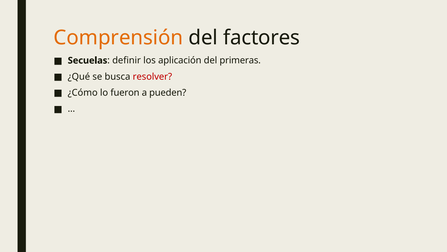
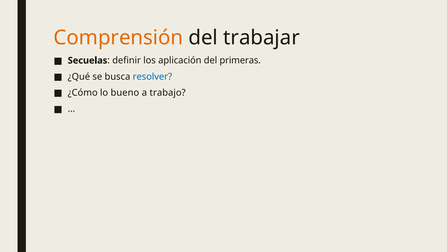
factores: factores -> trabajar
resolver colour: red -> blue
fueron: fueron -> bueno
pueden: pueden -> trabajo
